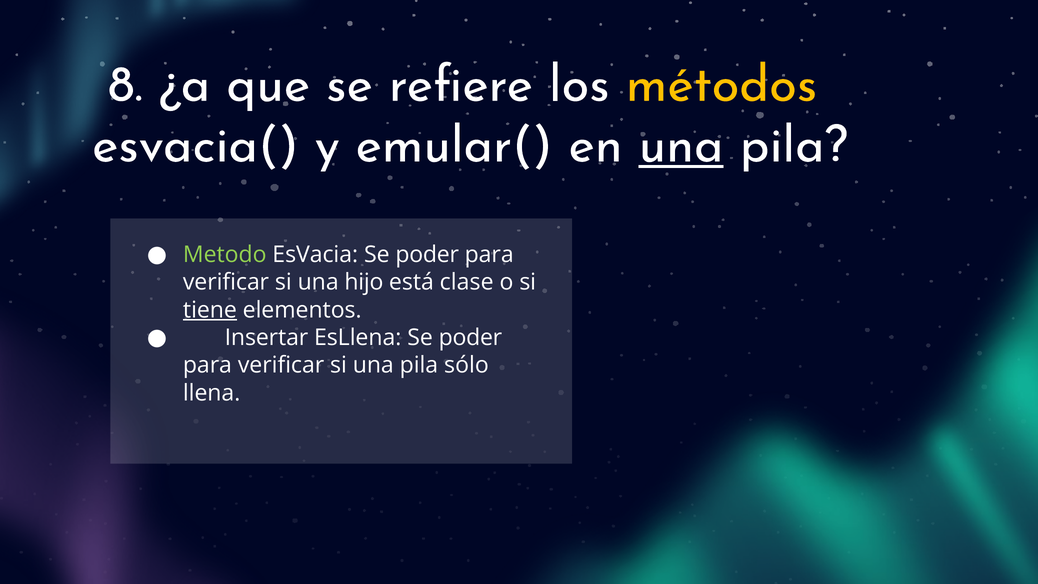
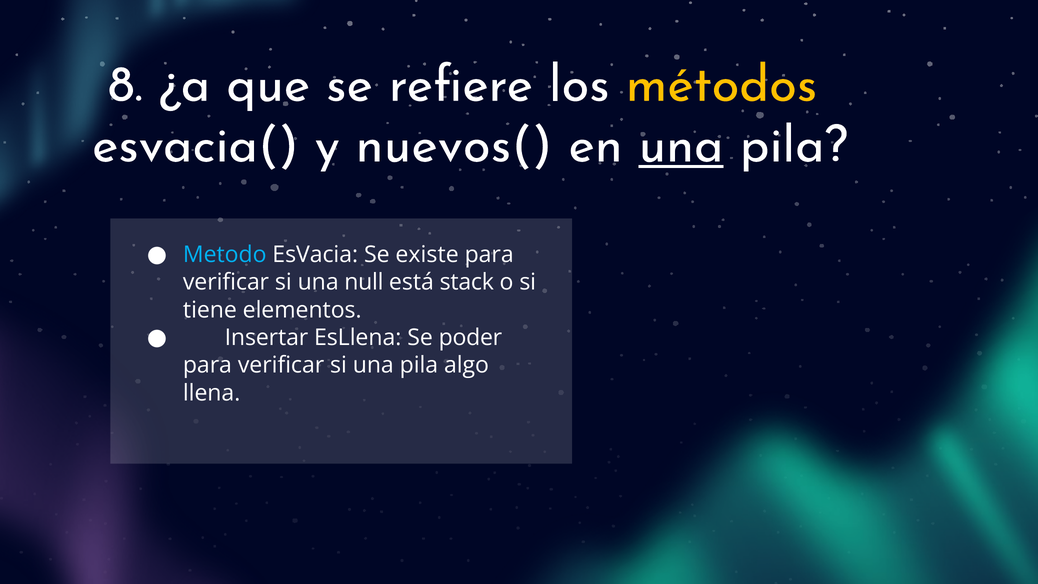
emular(: emular( -> nuevos(
Metodo colour: light green -> light blue
EsVacia Se poder: poder -> existe
hijo: hijo -> null
clase: clase -> stack
tiene underline: present -> none
sólo: sólo -> algo
